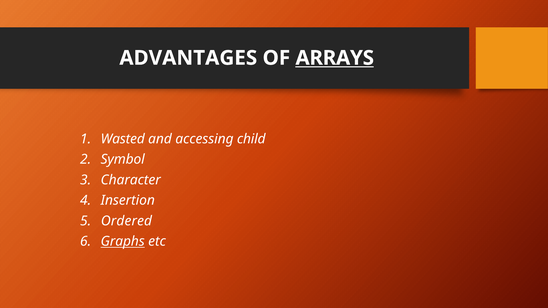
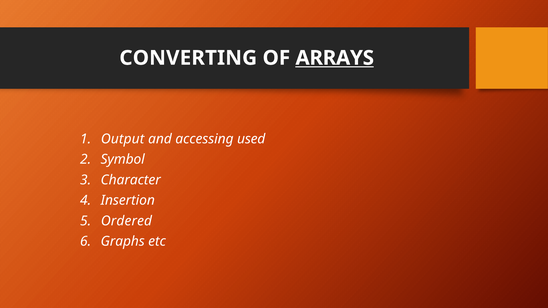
ADVANTAGES: ADVANTAGES -> CONVERTING
Wasted: Wasted -> Output
child: child -> used
Graphs underline: present -> none
